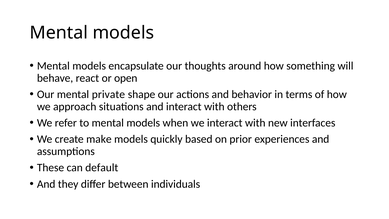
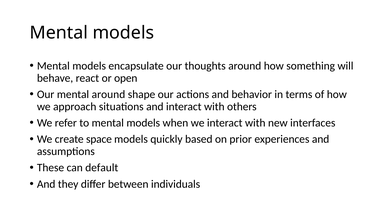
mental private: private -> around
make: make -> space
